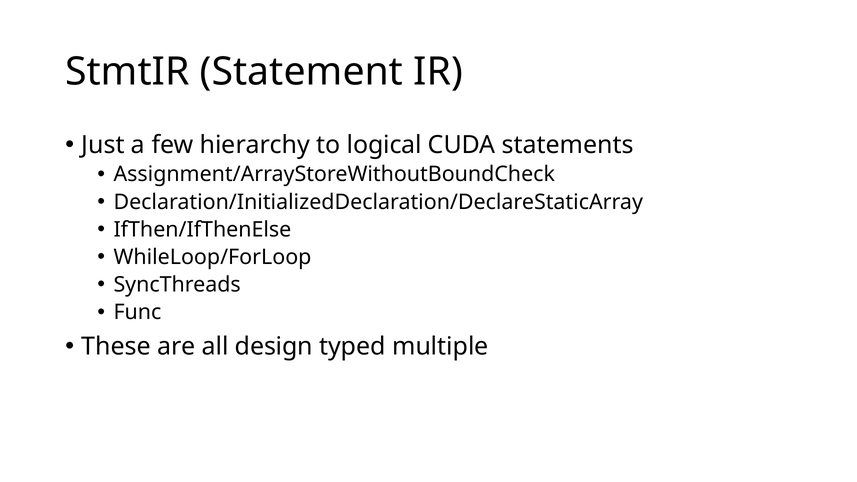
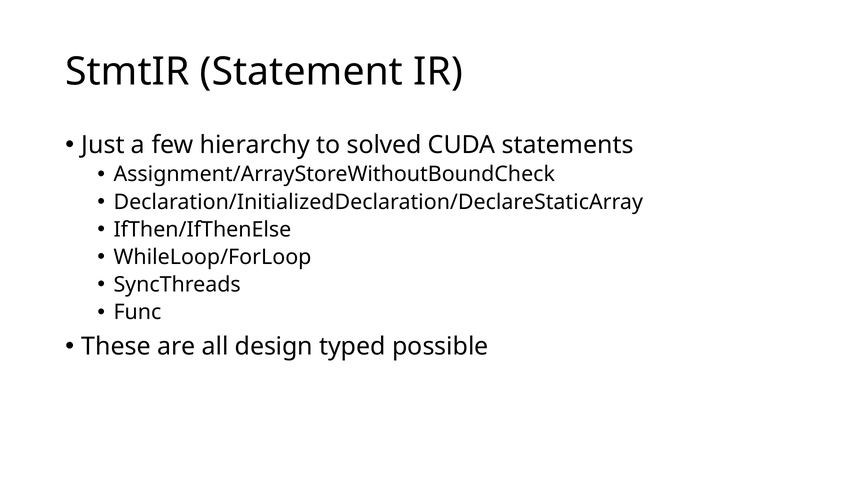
logical: logical -> solved
multiple: multiple -> possible
